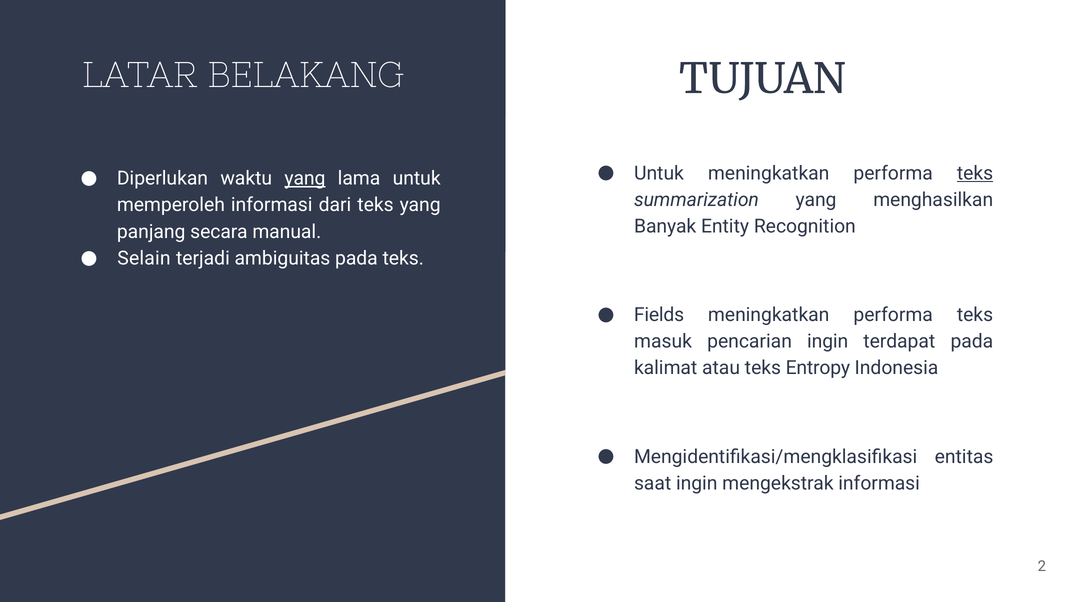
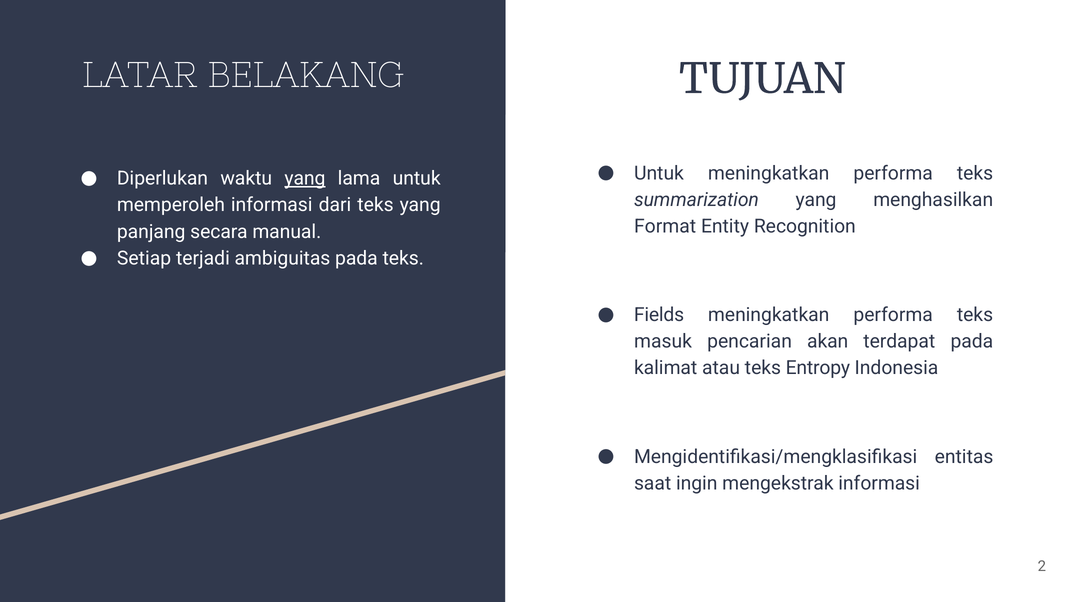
teks at (975, 173) underline: present -> none
Banyak: Banyak -> Format
Selain: Selain -> Setiap
pencarian ingin: ingin -> akan
